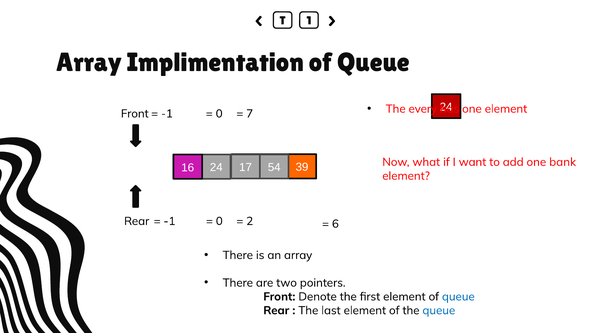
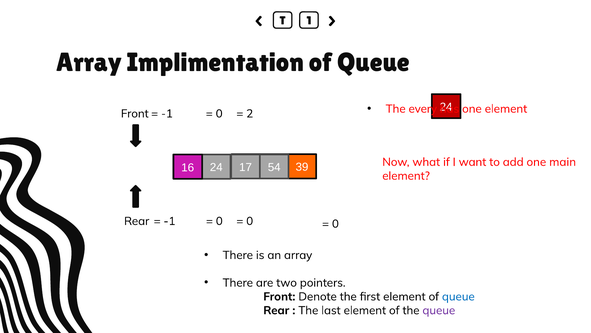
7: 7 -> 2
bank: bank -> main
2 at (250, 221): 2 -> 0
6 at (335, 223): 6 -> 0
queue at (439, 310) colour: blue -> purple
